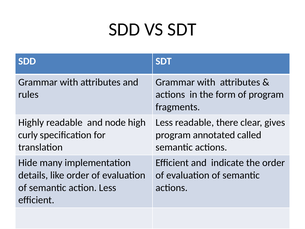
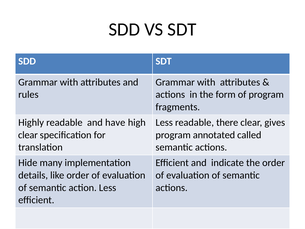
node: node -> have
curly at (28, 135): curly -> clear
